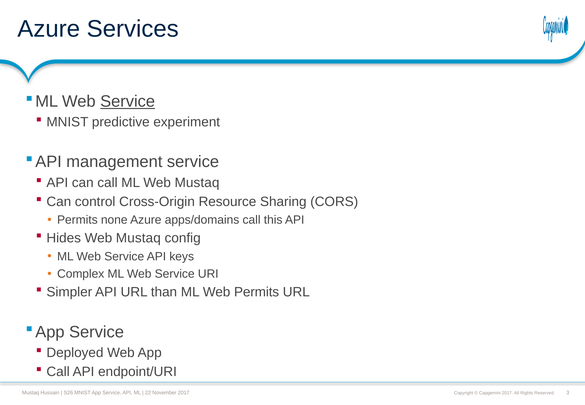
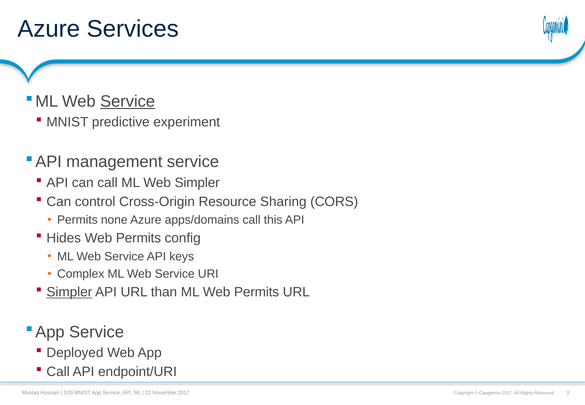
ML Web Mustaq: Mustaq -> Simpler
Hides Web Mustaq: Mustaq -> Permits
Simpler at (69, 292) underline: none -> present
